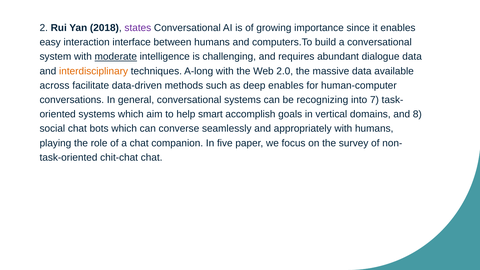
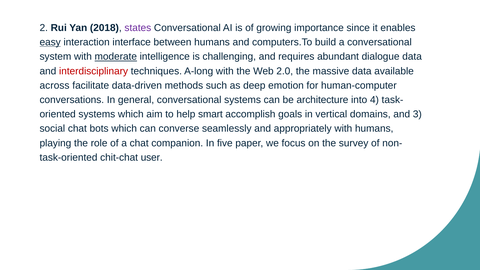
easy underline: none -> present
interdisciplinary colour: orange -> red
deep enables: enables -> emotion
recognizing: recognizing -> architecture
7: 7 -> 4
8: 8 -> 3
chit-chat chat: chat -> user
